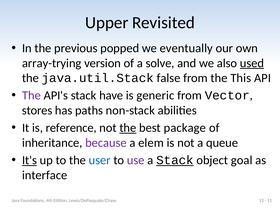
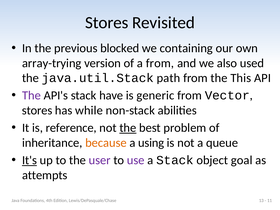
Upper at (107, 23): Upper -> Stores
popped: popped -> blocked
eventually: eventually -> containing
a solve: solve -> from
used underline: present -> none
false: false -> path
paths: paths -> while
package: package -> problem
because colour: purple -> orange
elem: elem -> using
user colour: blue -> purple
Stack at (175, 160) underline: present -> none
interface: interface -> attempts
